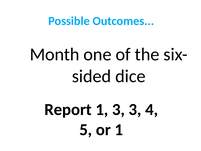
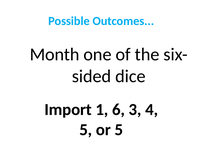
Report: Report -> Import
1 3: 3 -> 6
or 1: 1 -> 5
